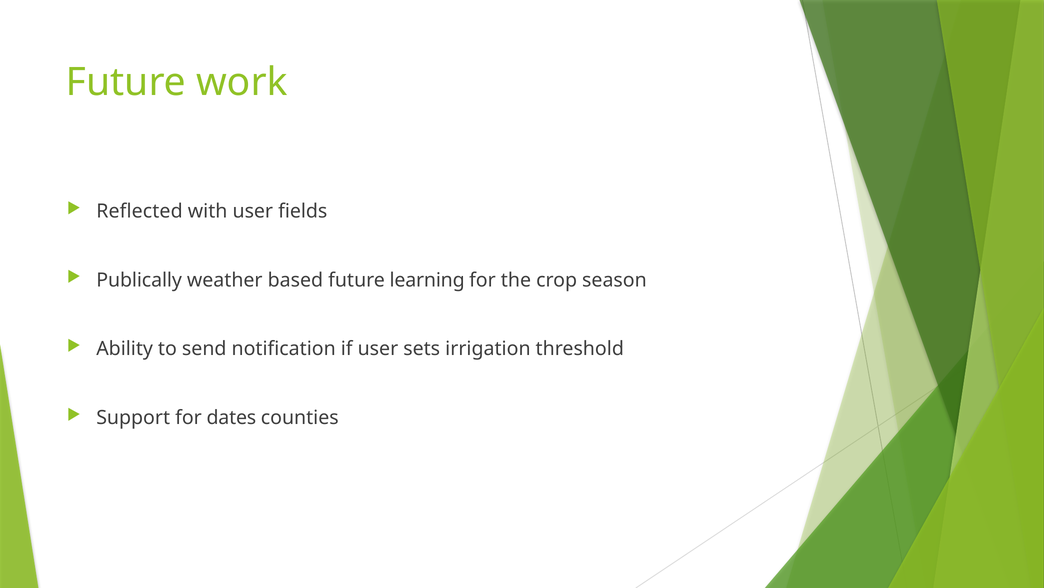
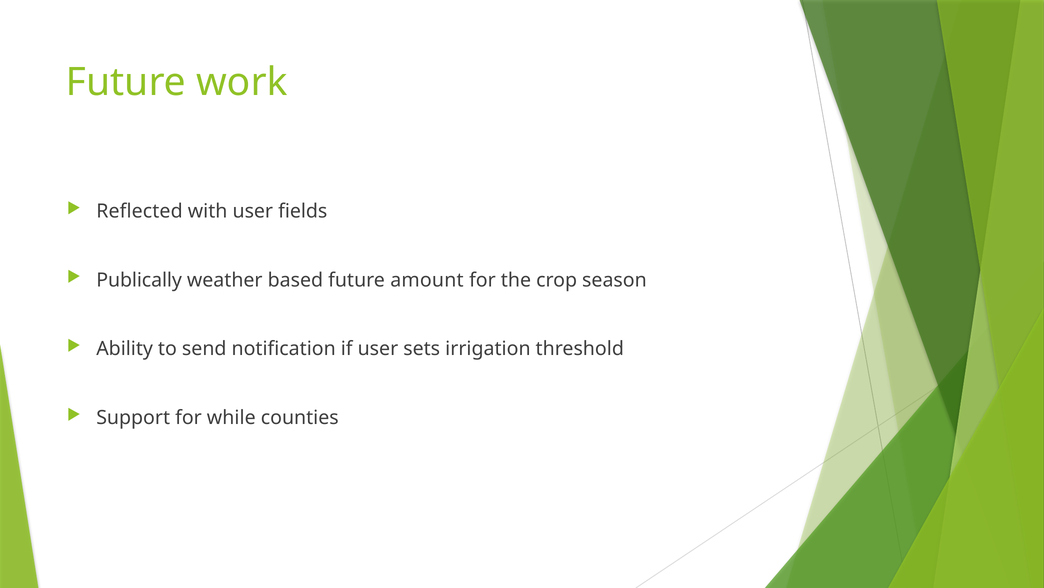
learning: learning -> amount
dates: dates -> while
